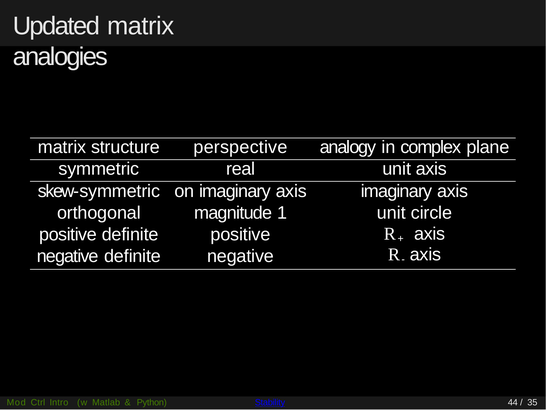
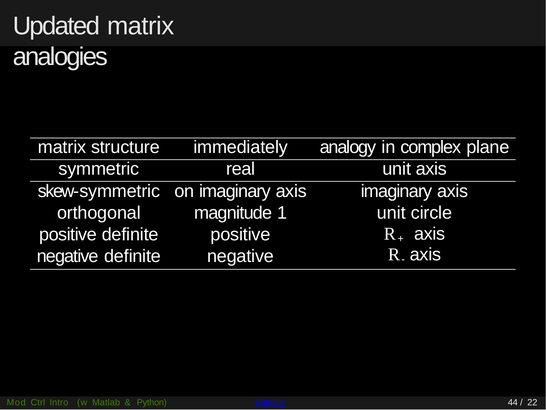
perspective: perspective -> immediately
35: 35 -> 22
